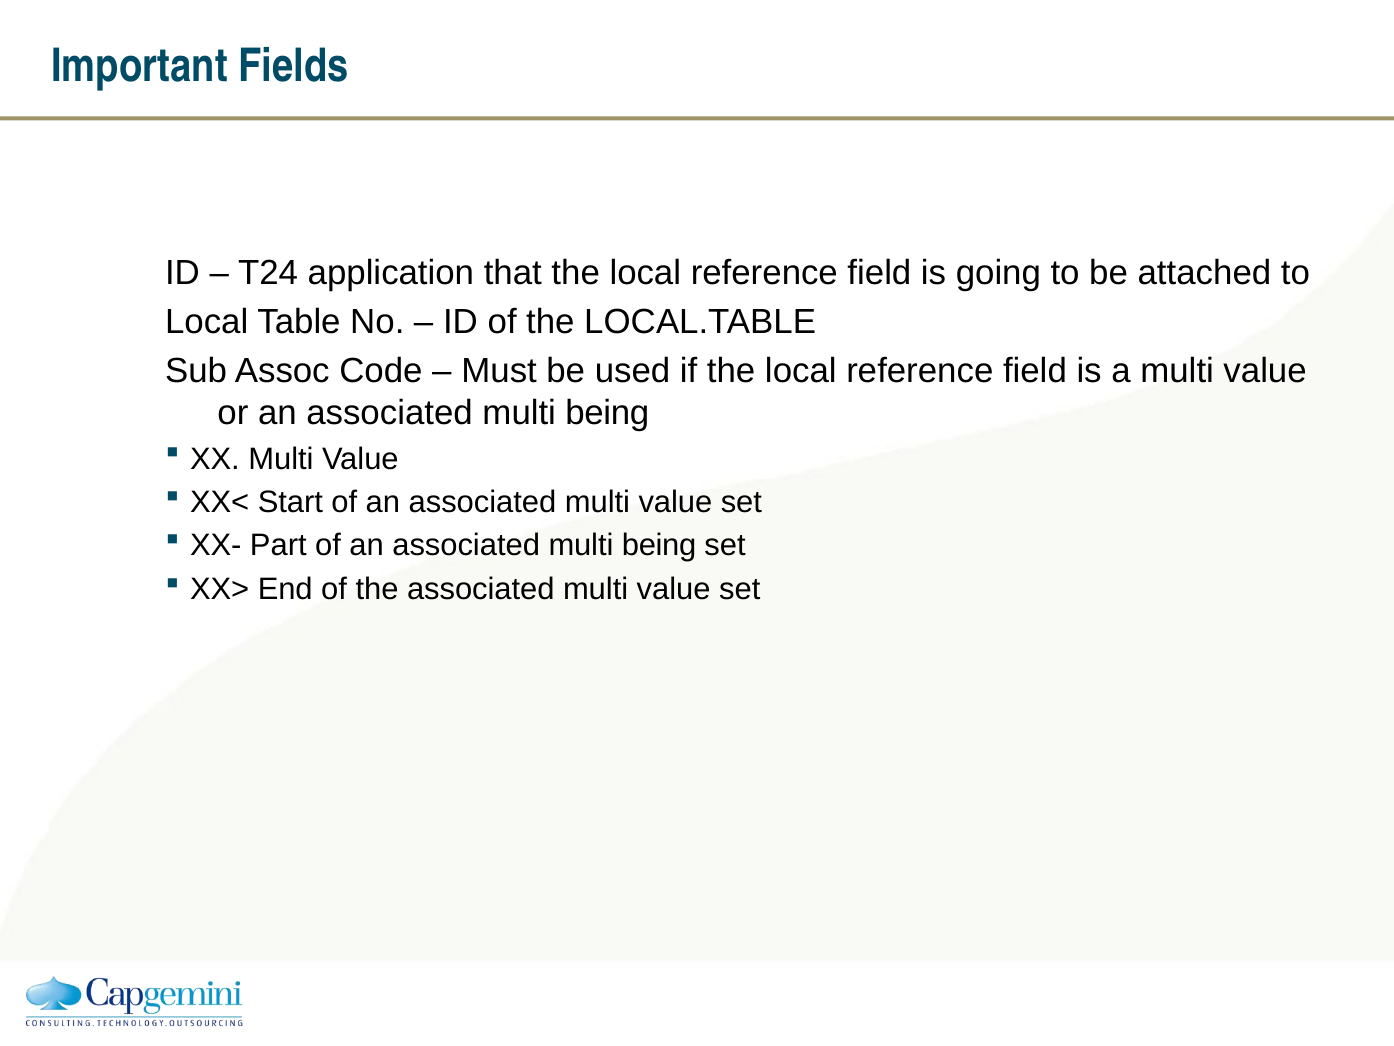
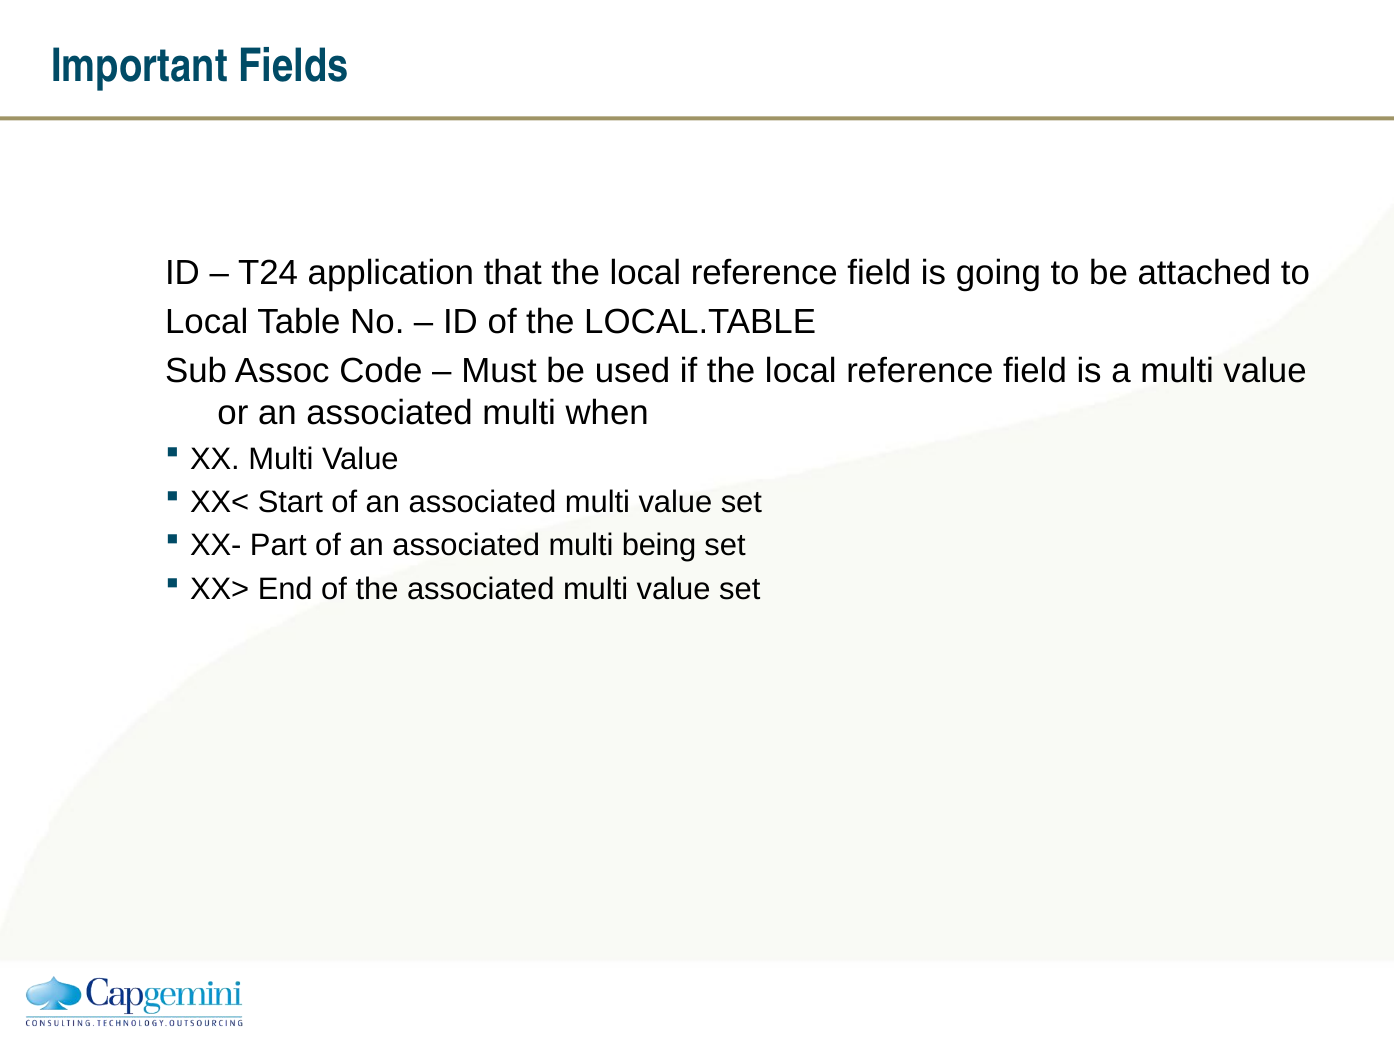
being at (607, 412): being -> when
